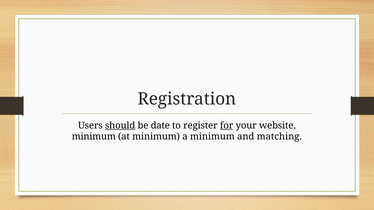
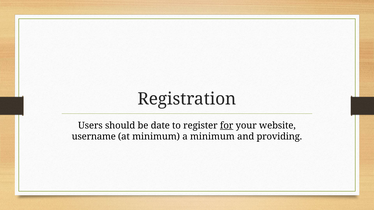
should underline: present -> none
minimum at (94, 137): minimum -> username
matching: matching -> providing
